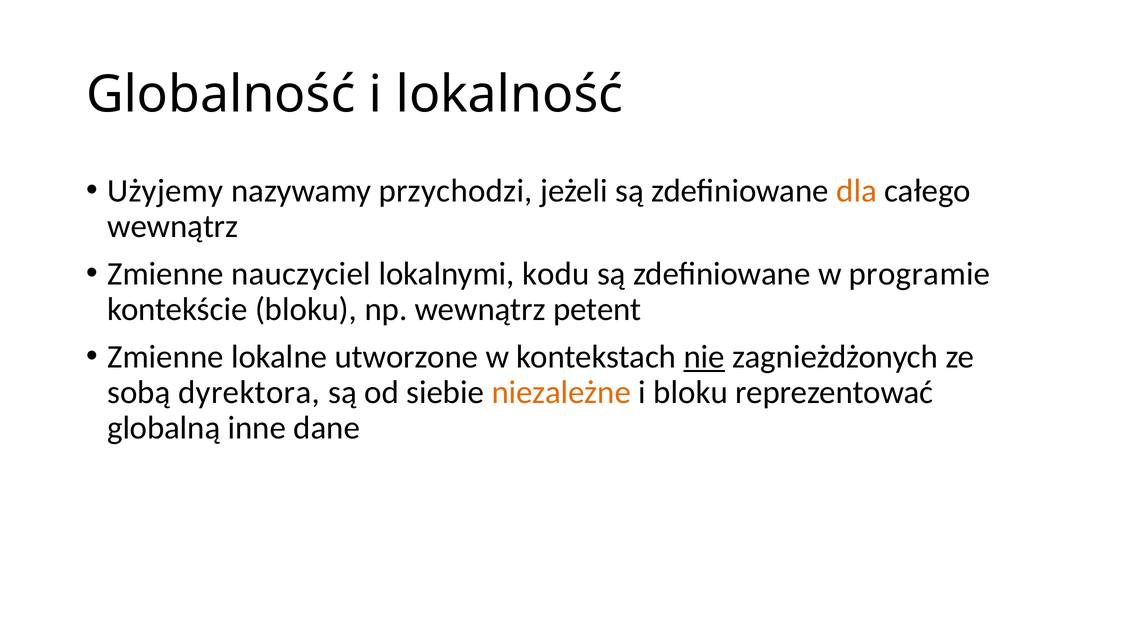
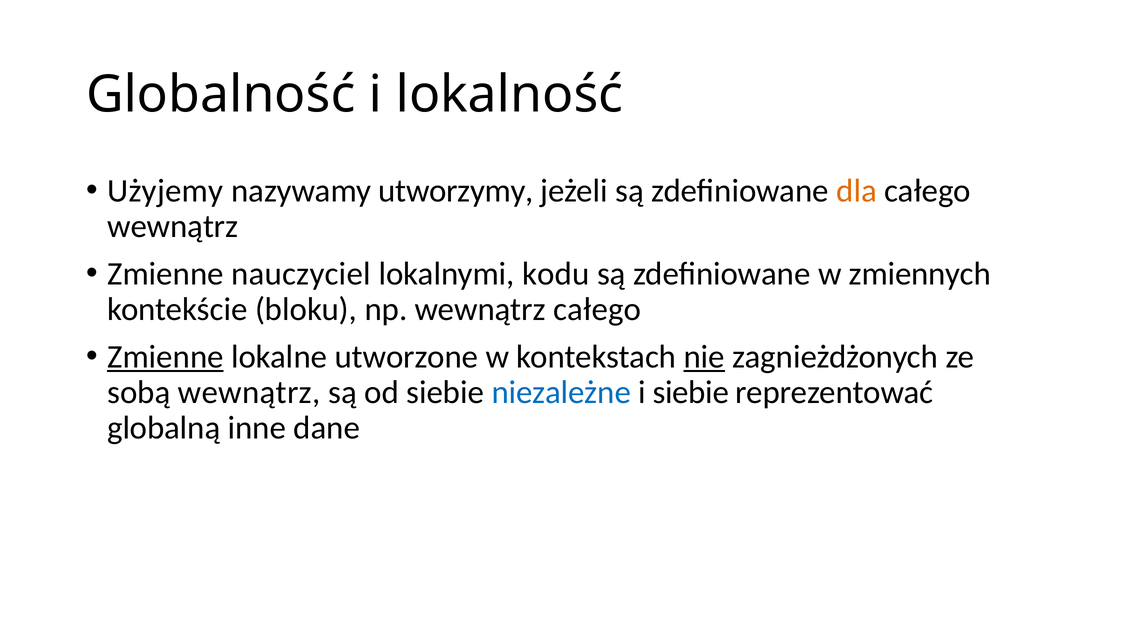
przychodzi: przychodzi -> utworzymy
programie: programie -> zmiennych
wewnątrz petent: petent -> całego
Zmienne at (165, 357) underline: none -> present
sobą dyrektora: dyrektora -> wewnątrz
niezależne colour: orange -> blue
i bloku: bloku -> siebie
